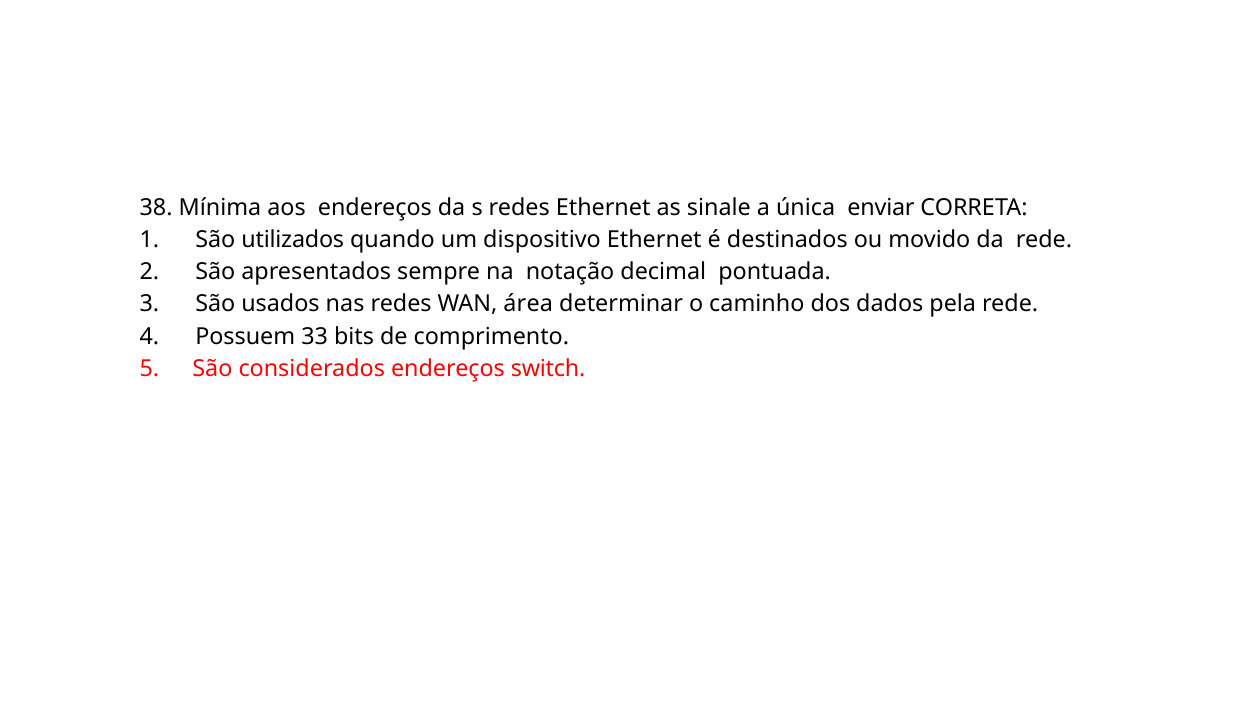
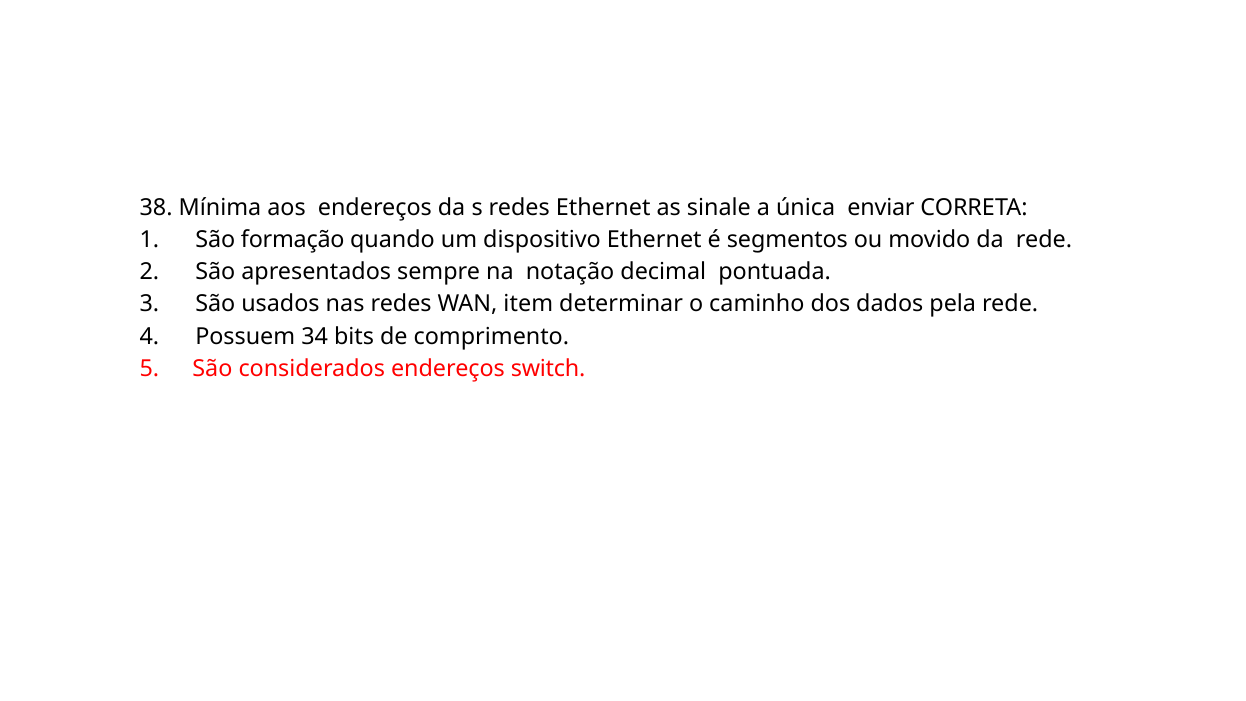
utilizados: utilizados -> formação
destinados: destinados -> segmentos
área: área -> item
33: 33 -> 34
